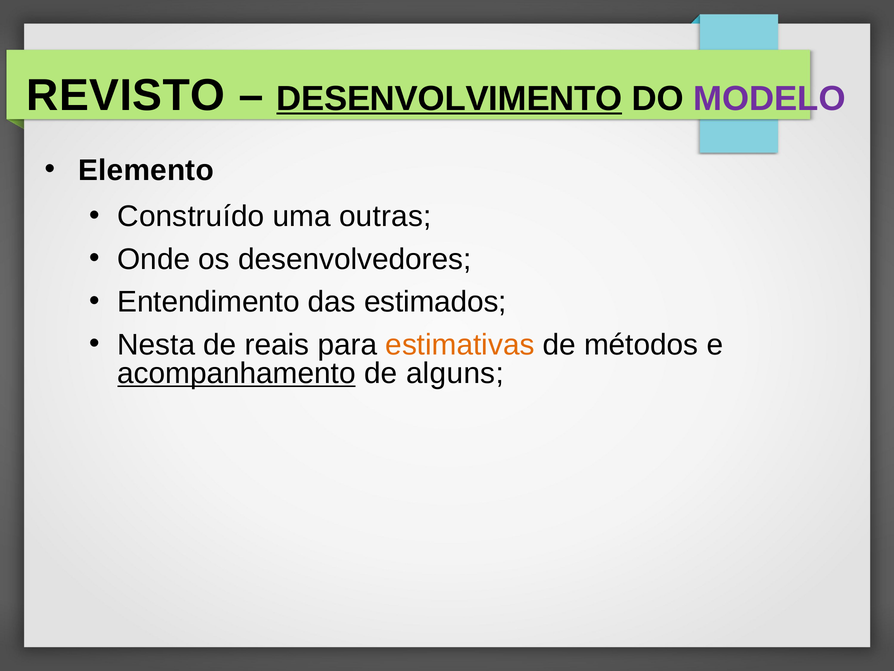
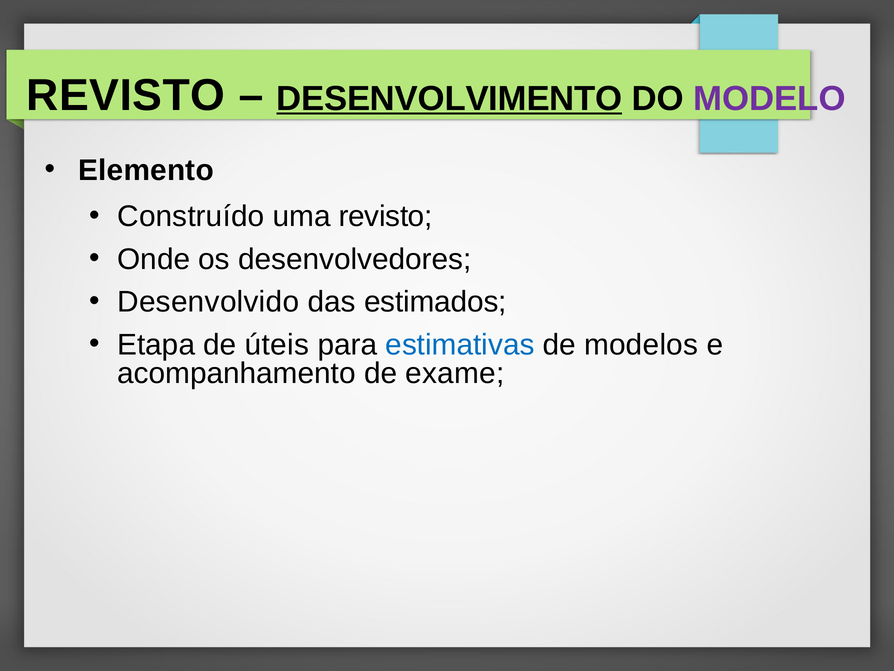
uma outras: outras -> revisto
Entendimento: Entendimento -> Desenvolvido
Nesta: Nesta -> Etapa
reais: reais -> úteis
estimativas colour: orange -> blue
métodos: métodos -> modelos
acompanhamento underline: present -> none
alguns: alguns -> exame
